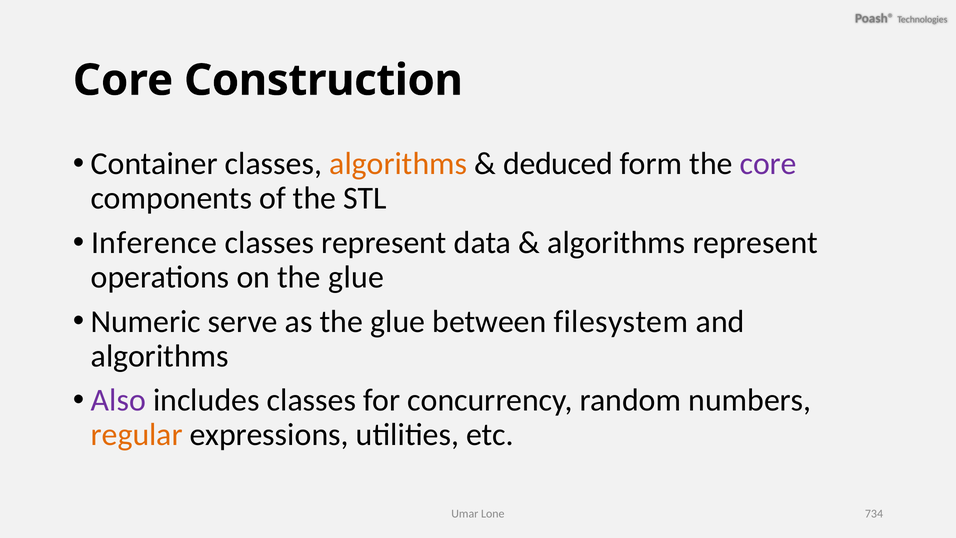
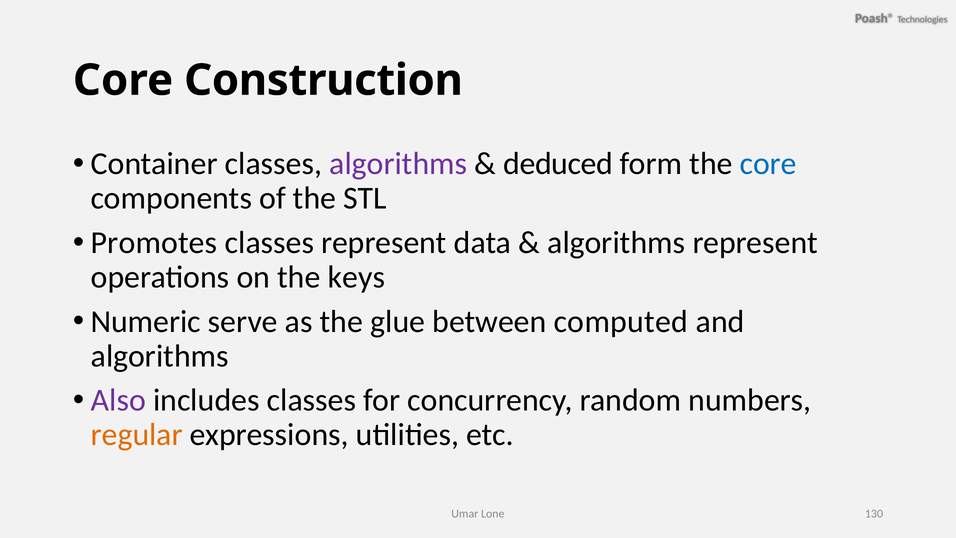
algorithms at (398, 164) colour: orange -> purple
core at (768, 164) colour: purple -> blue
Inference: Inference -> Promotes
on the glue: glue -> keys
filesystem: filesystem -> computed
734: 734 -> 130
